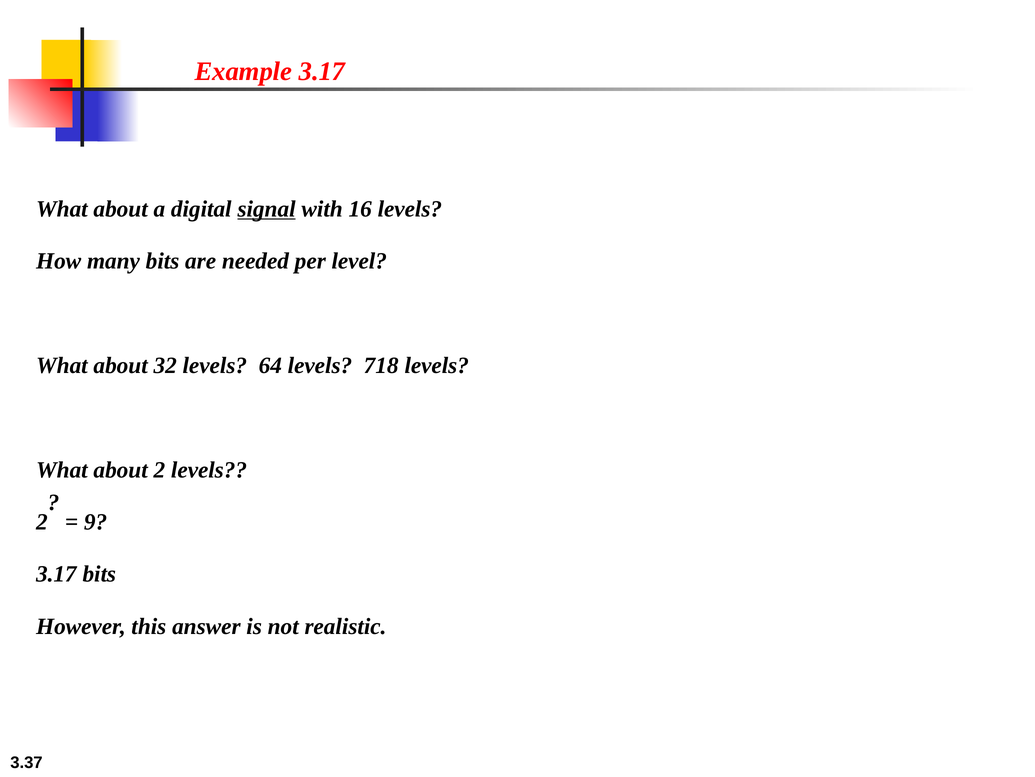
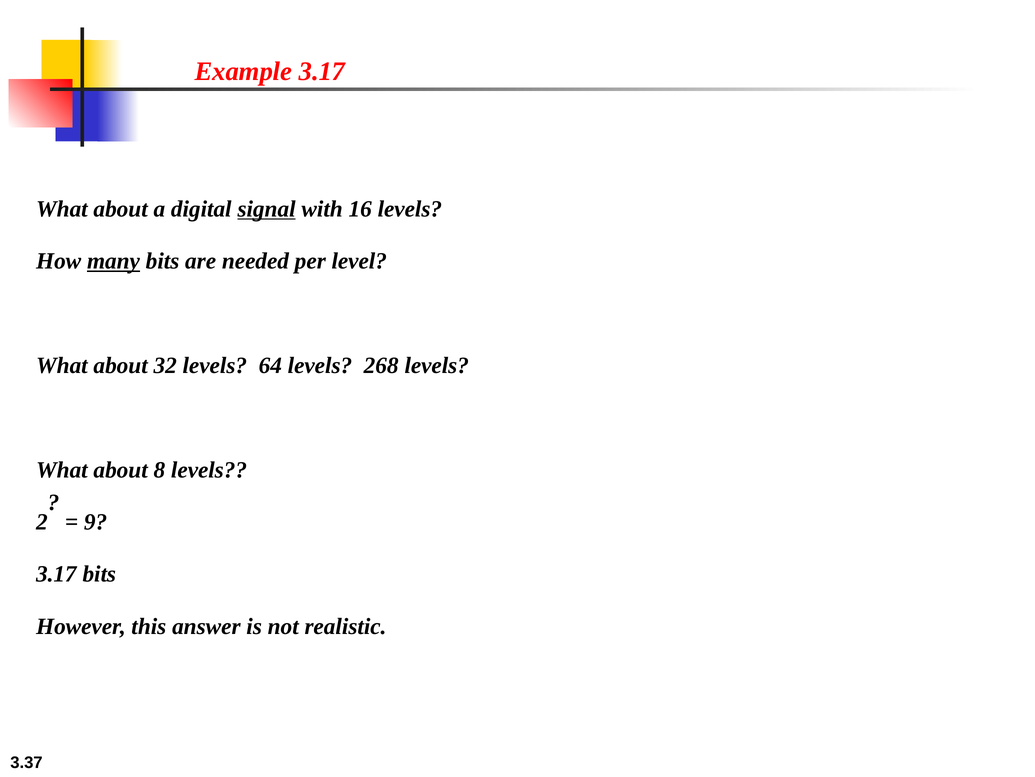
many underline: none -> present
718: 718 -> 268
about 2: 2 -> 8
